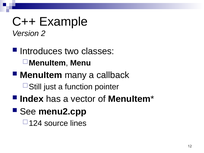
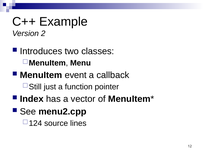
many: many -> event
